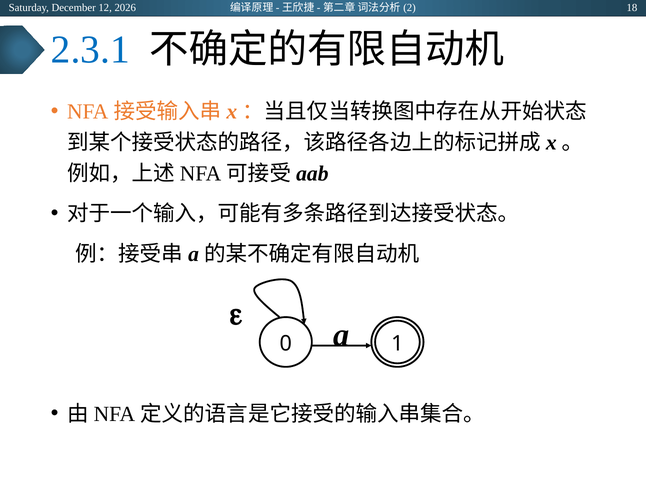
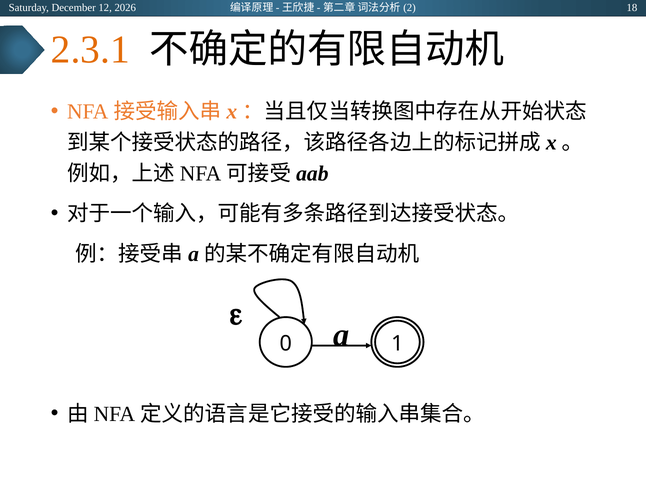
2.3.1 colour: blue -> orange
